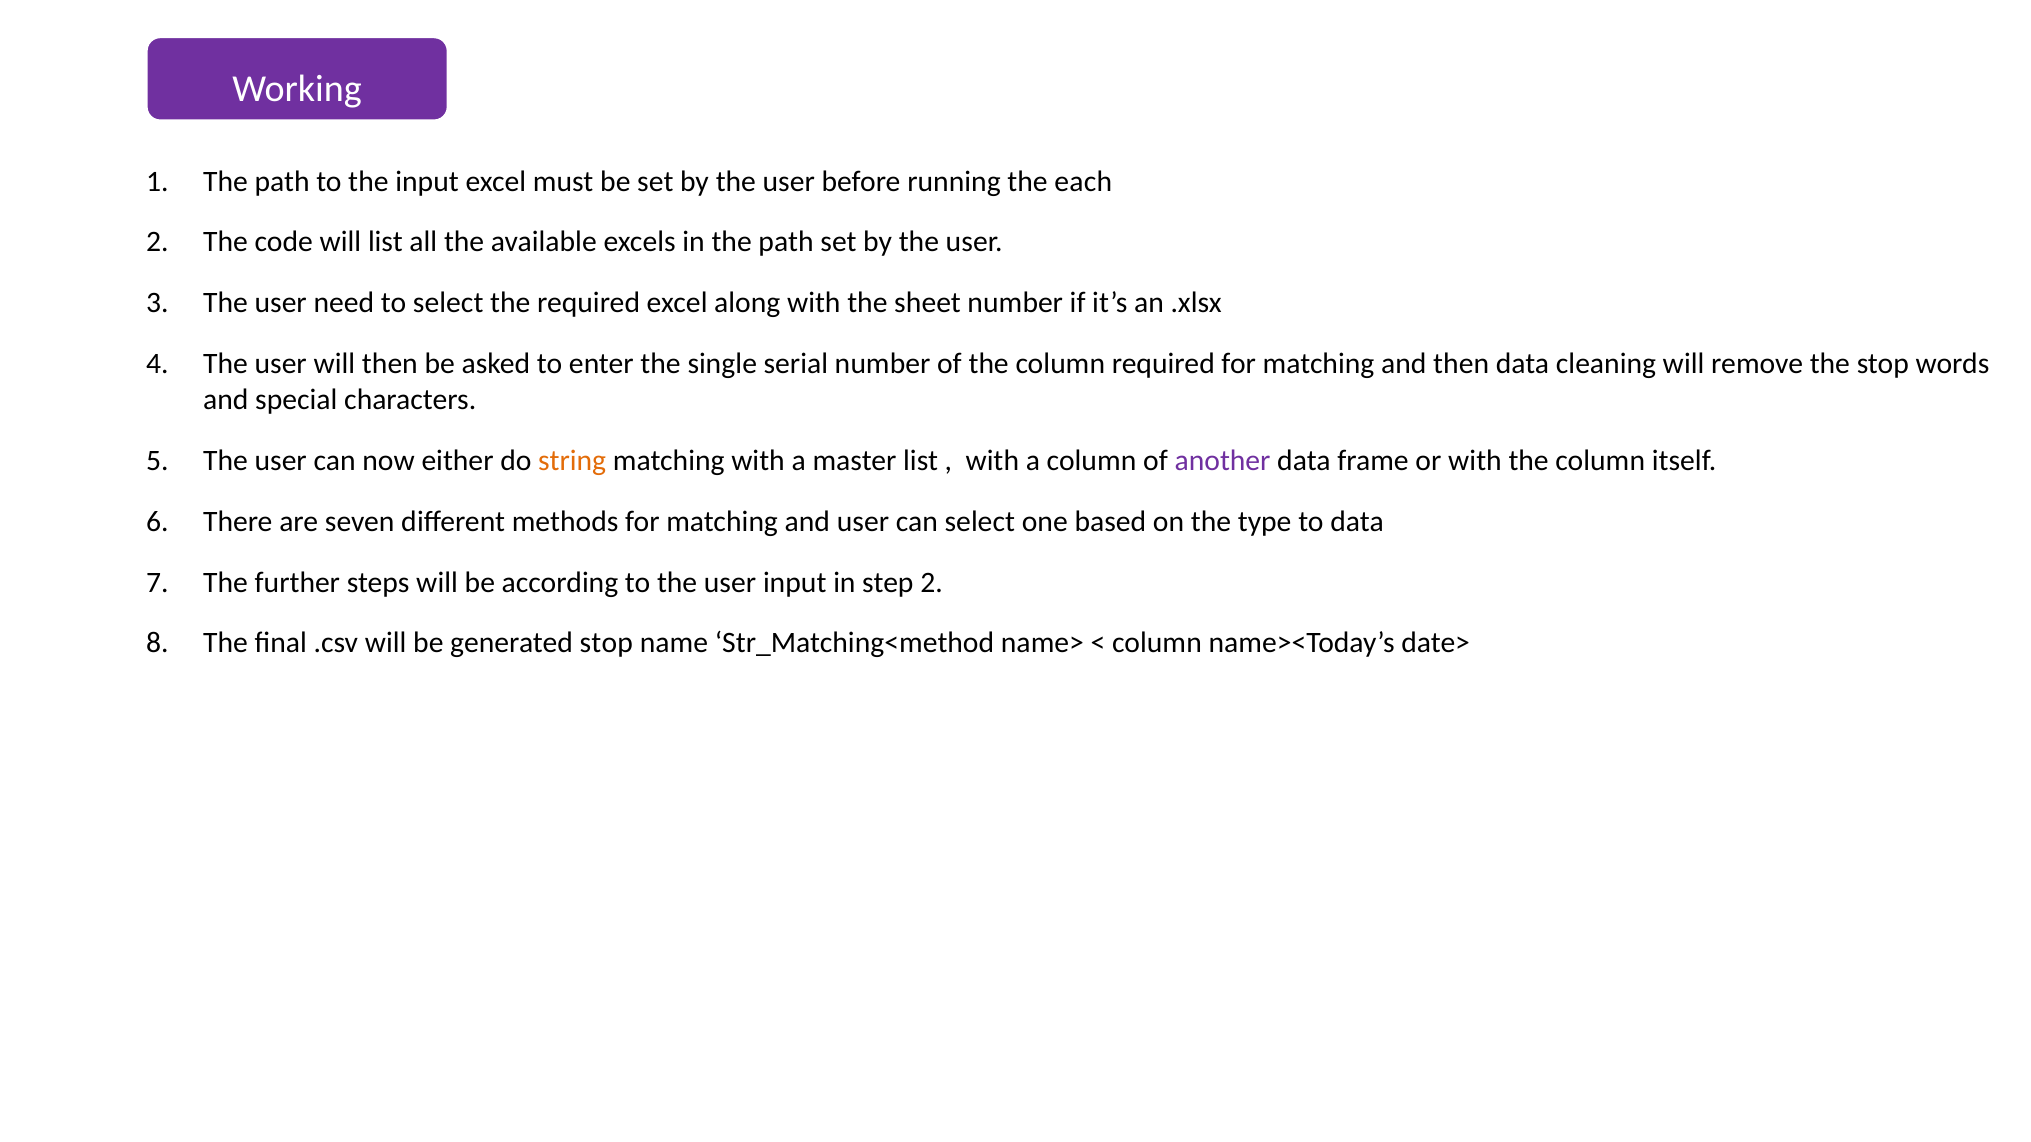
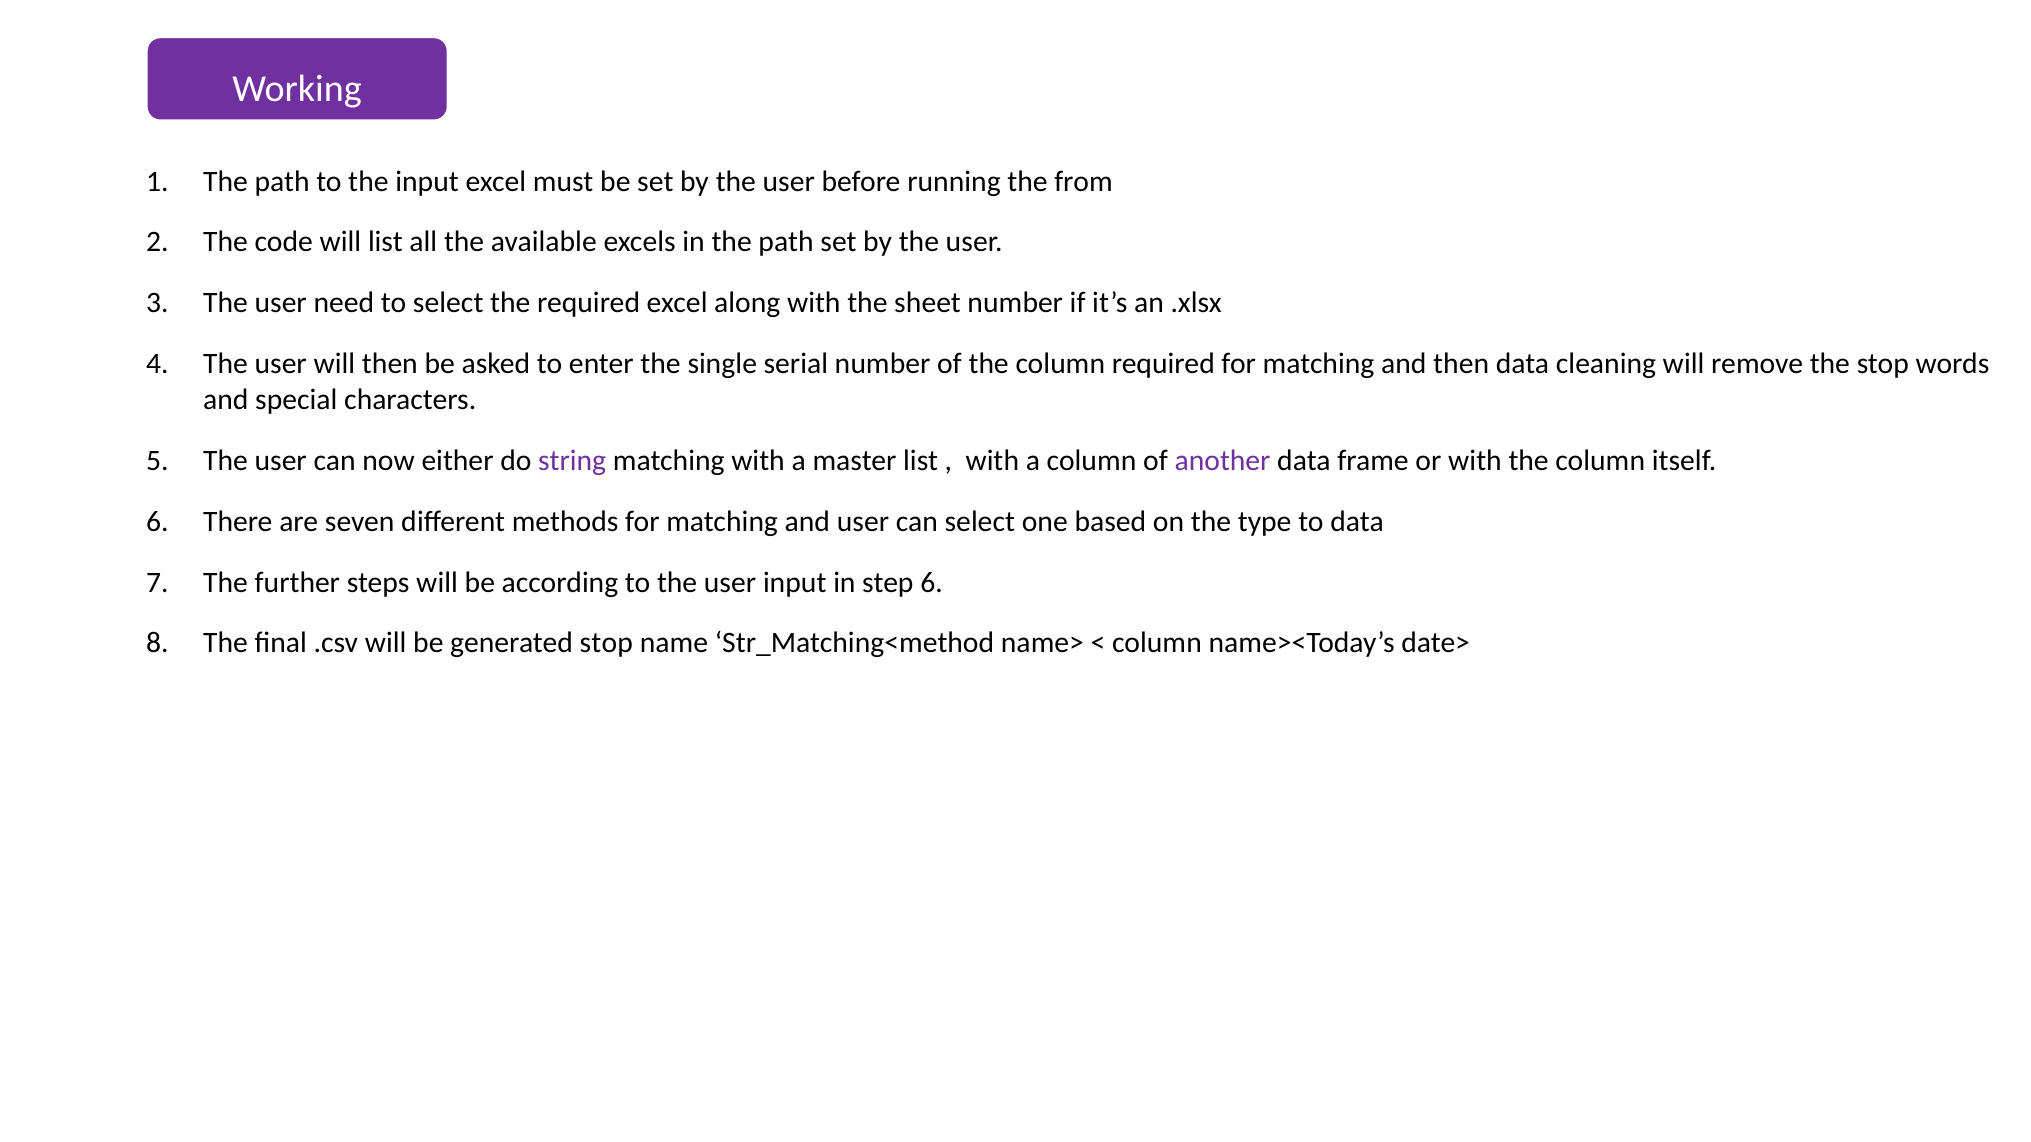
each: each -> from
string colour: orange -> purple
step 2: 2 -> 6
